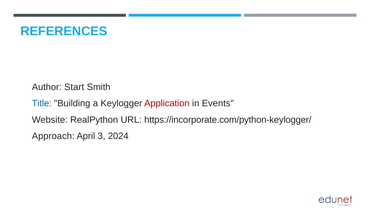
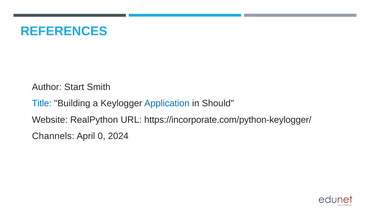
Application colour: red -> blue
Events: Events -> Should
Approach: Approach -> Channels
3: 3 -> 0
